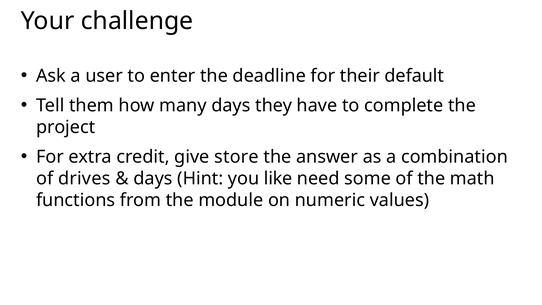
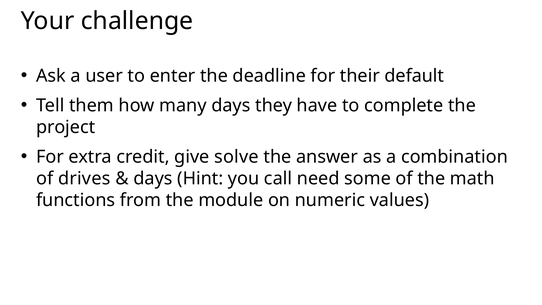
store: store -> solve
like: like -> call
